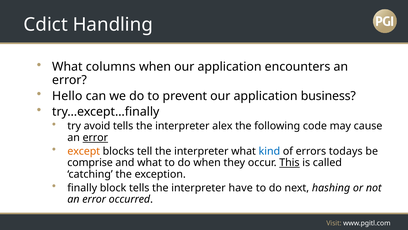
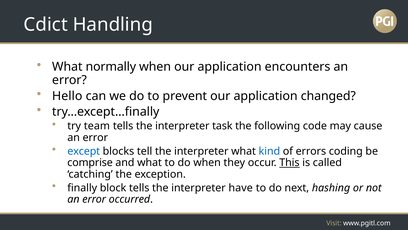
columns: columns -> normally
business: business -> changed
avoid: avoid -> team
alex: alex -> task
error at (95, 137) underline: present -> none
except colour: orange -> blue
todays: todays -> coding
